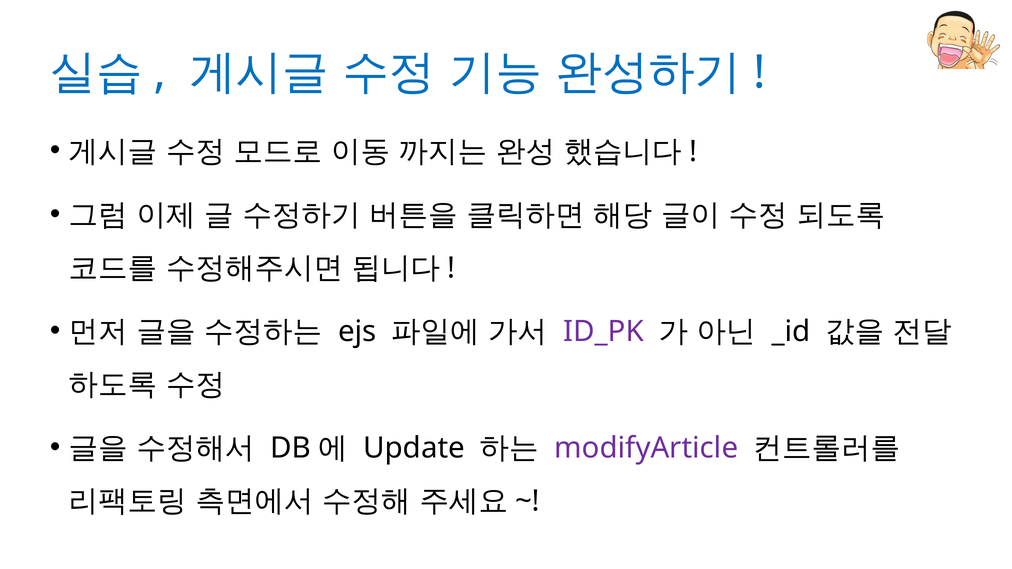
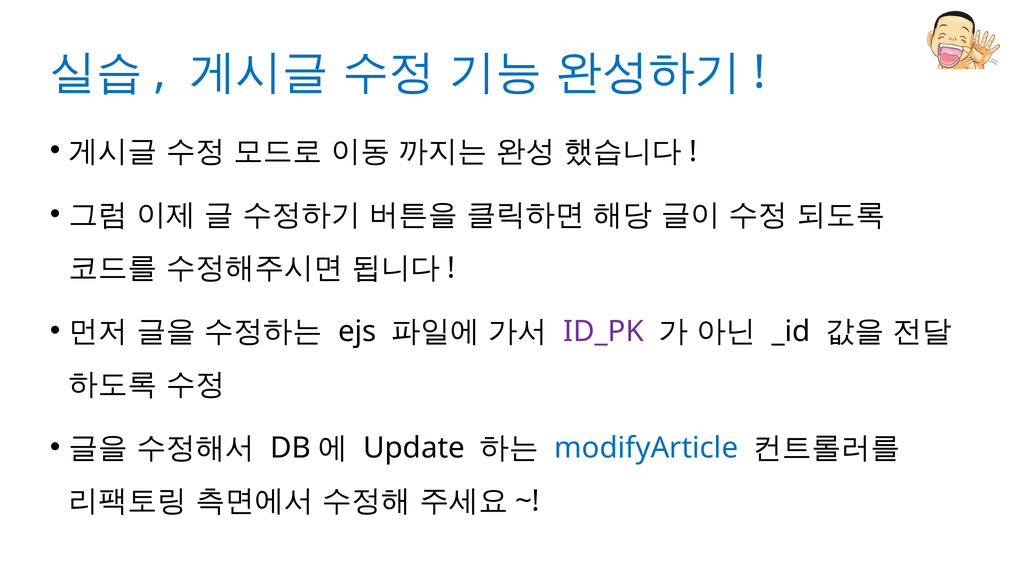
modifyArticle colour: purple -> blue
